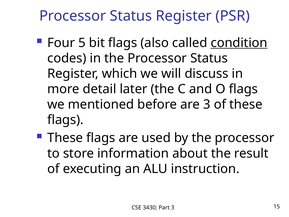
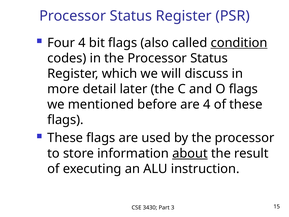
Four 5: 5 -> 4
are 3: 3 -> 4
about underline: none -> present
